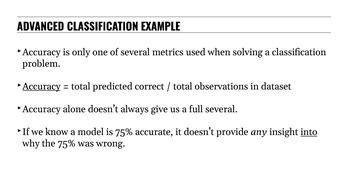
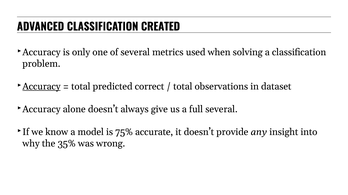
EXAMPLE: EXAMPLE -> CREATED
into underline: present -> none
the 75%: 75% -> 35%
